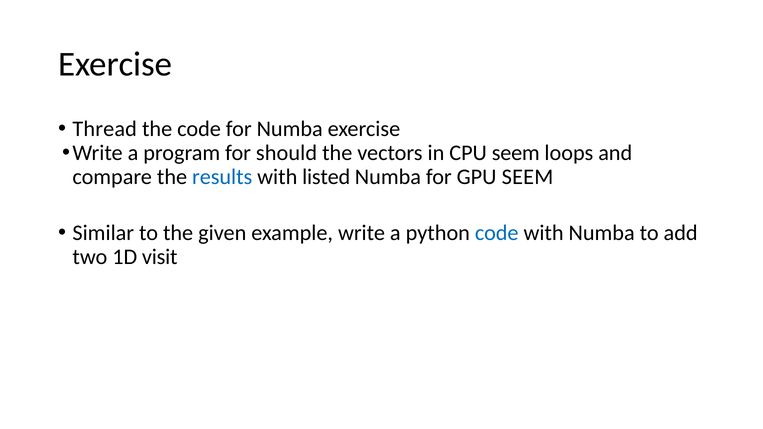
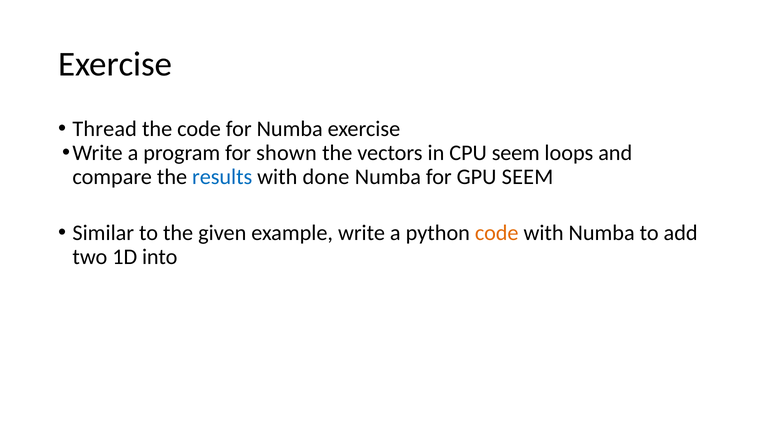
should: should -> shown
listed: listed -> done
code at (497, 233) colour: blue -> orange
visit: visit -> into
